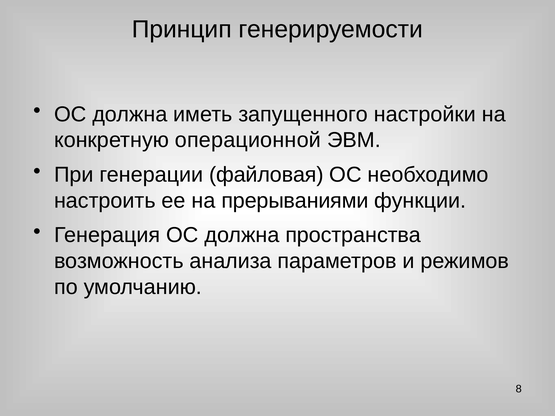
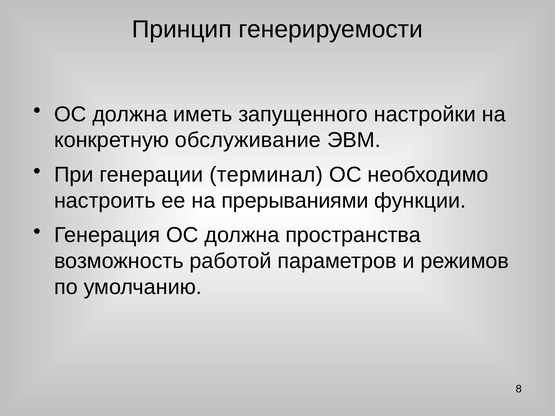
операционной: операционной -> обслуживание
файловая: файловая -> терминал
анализа: анализа -> работой
